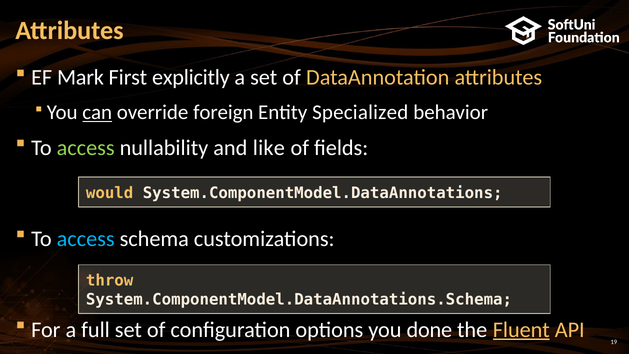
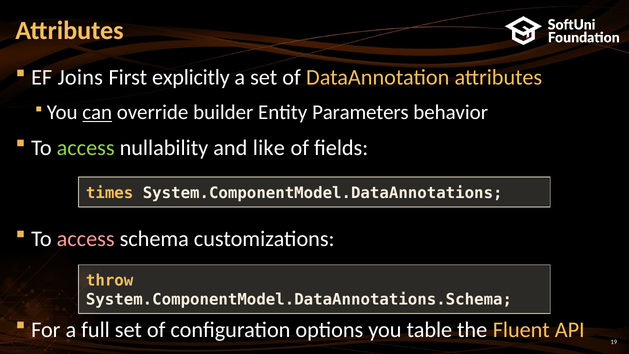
Mark: Mark -> Joins
foreign: foreign -> builder
Specialized: Specialized -> Parameters
would: would -> times
access at (86, 239) colour: light blue -> pink
done: done -> table
Fluent underline: present -> none
